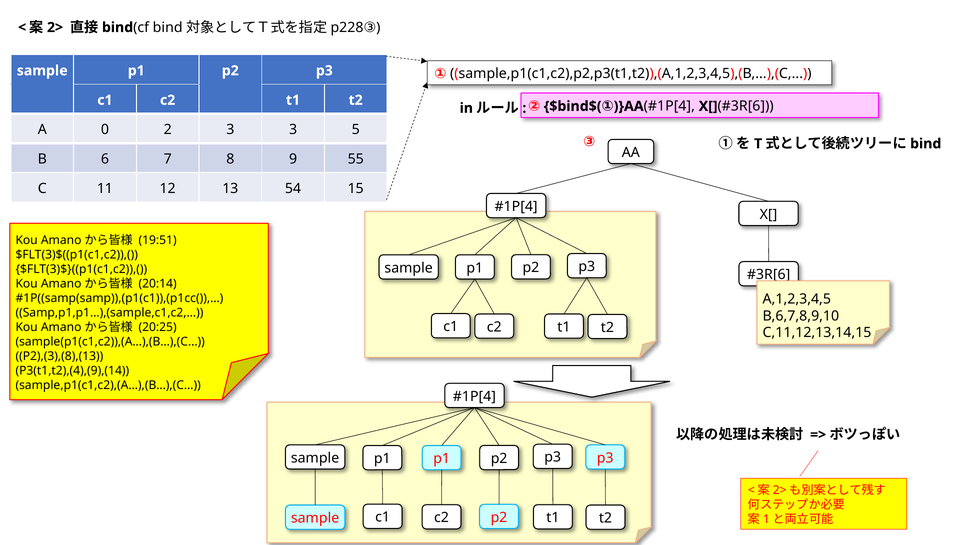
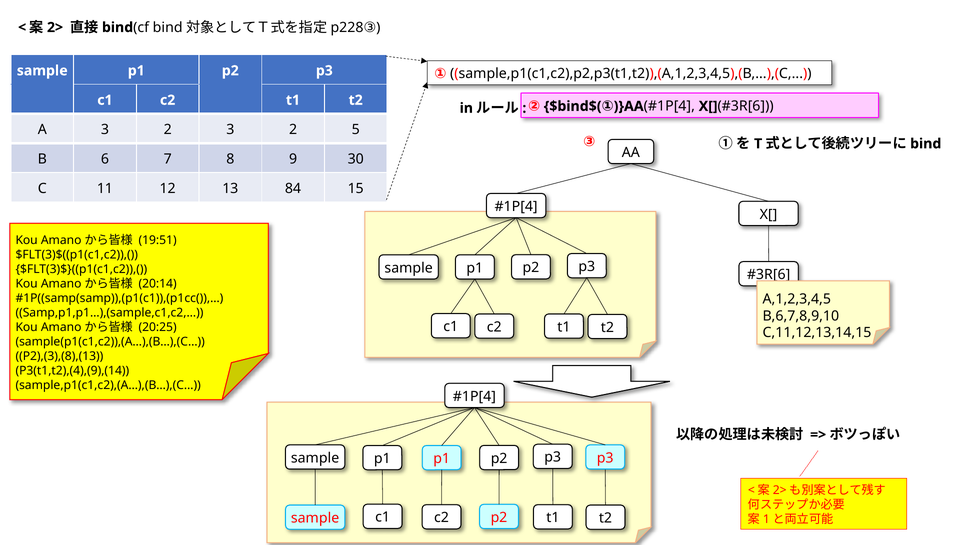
A 0: 0 -> 3
2 3 3: 3 -> 2
55: 55 -> 30
54: 54 -> 84
